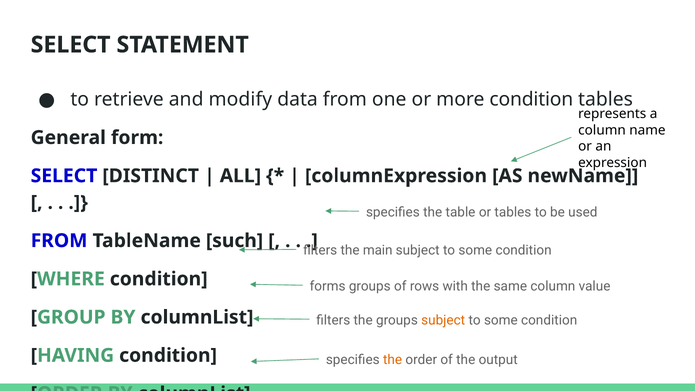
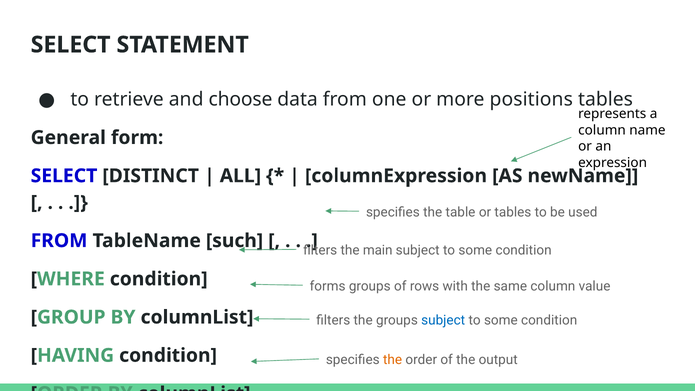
modify: modify -> choose
more condition: condition -> positions
subject at (443, 320) colour: orange -> blue
